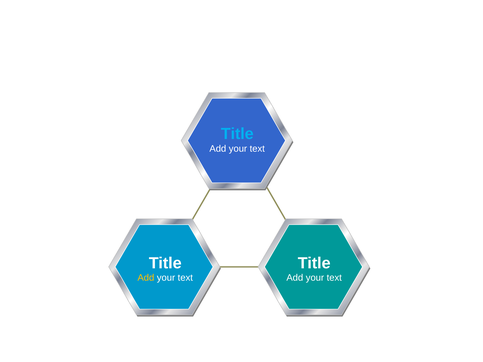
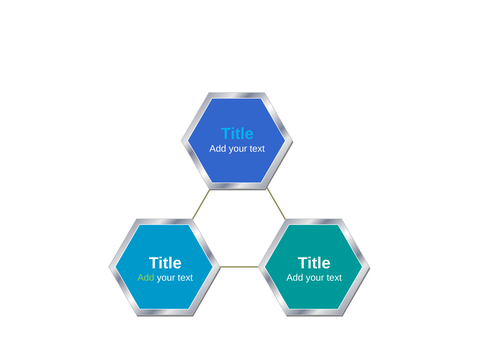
Add at (146, 278) colour: yellow -> light green
